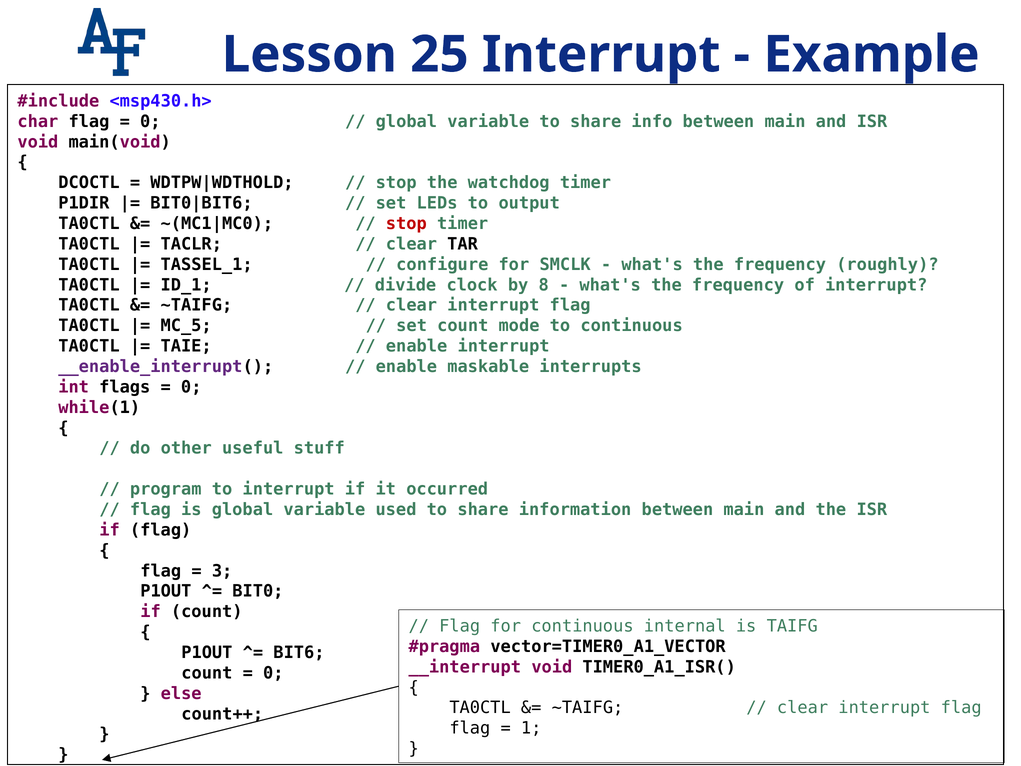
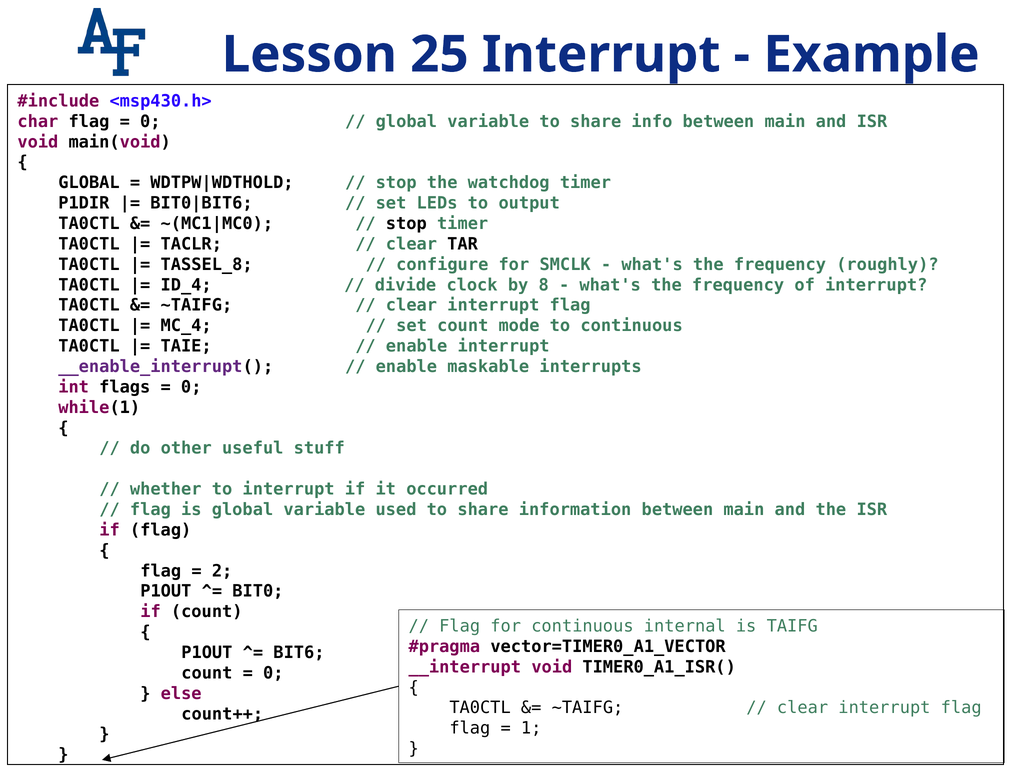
DCOCTL at (89, 183): DCOCTL -> GLOBAL
stop at (406, 224) colour: red -> black
TASSEL_1: TASSEL_1 -> TASSEL_8
ID_1: ID_1 -> ID_4
MC_5: MC_5 -> MC_4
program: program -> whether
3: 3 -> 2
